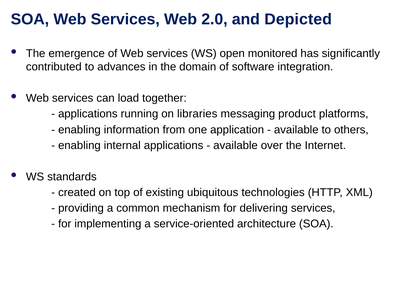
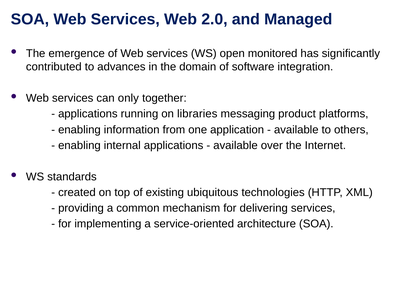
Depicted: Depicted -> Managed
load: load -> only
